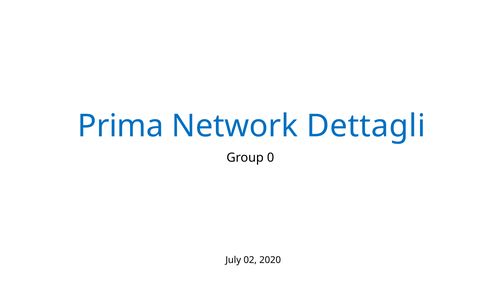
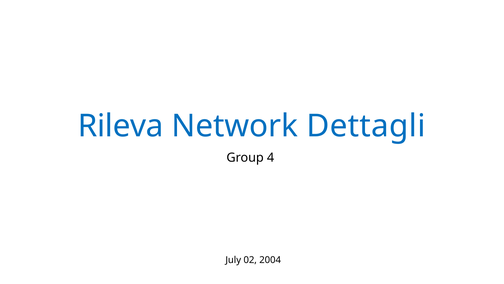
Prima: Prima -> Rileva
0: 0 -> 4
2020: 2020 -> 2004
